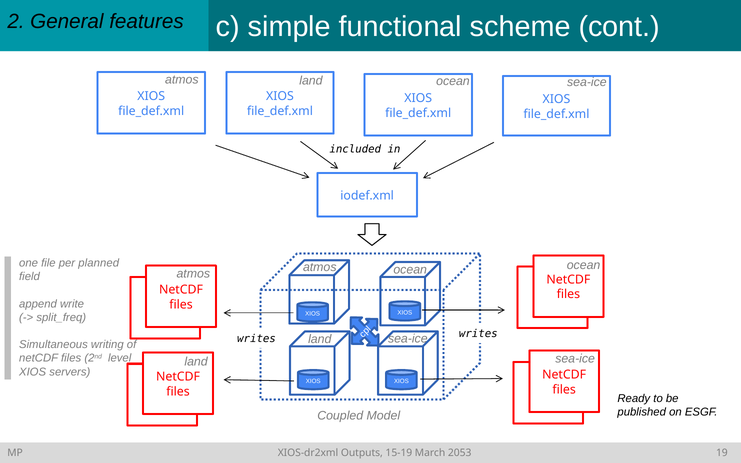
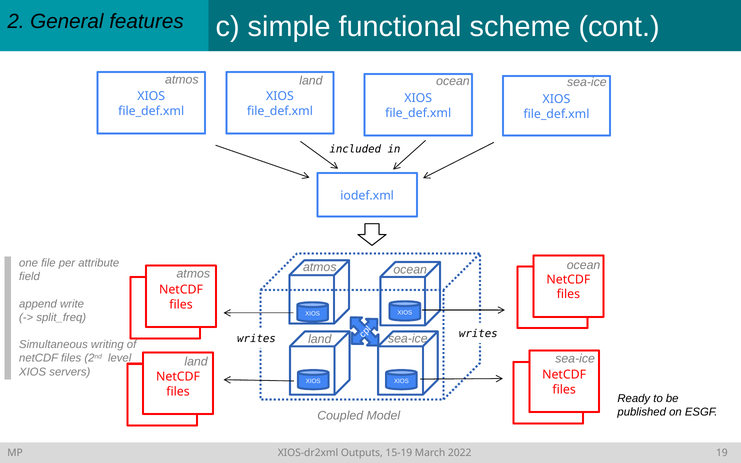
planned: planned -> attribute
2053: 2053 -> 2022
